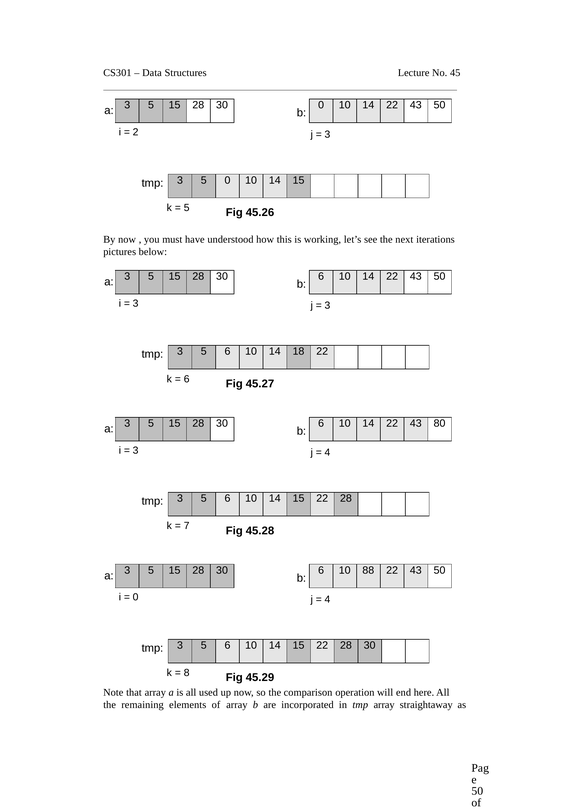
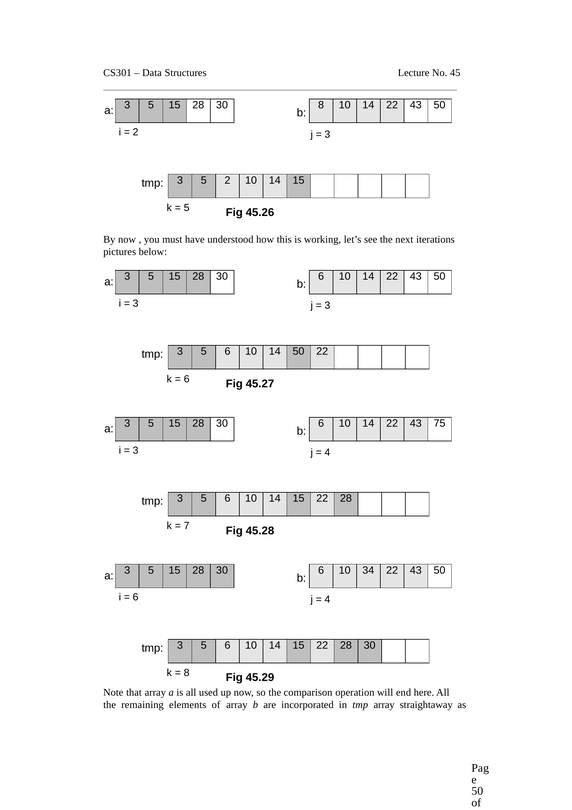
30 0: 0 -> 8
5 0: 0 -> 2
14 18: 18 -> 50
80: 80 -> 75
88: 88 -> 34
0 at (136, 597): 0 -> 6
